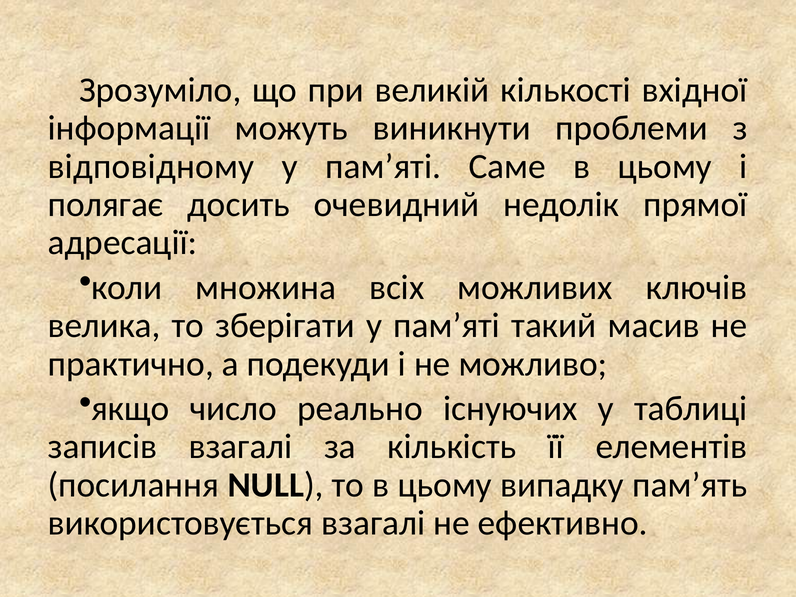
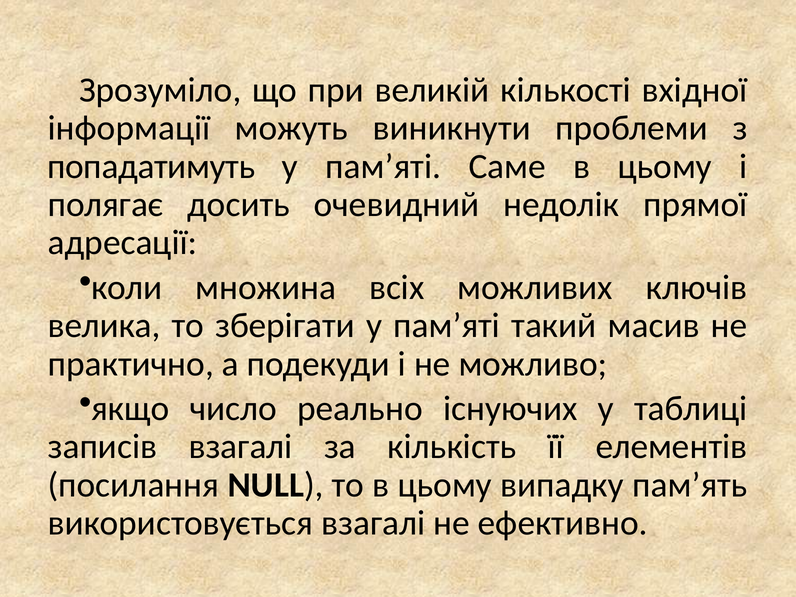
відповідному: відповідному -> попадатимуть
